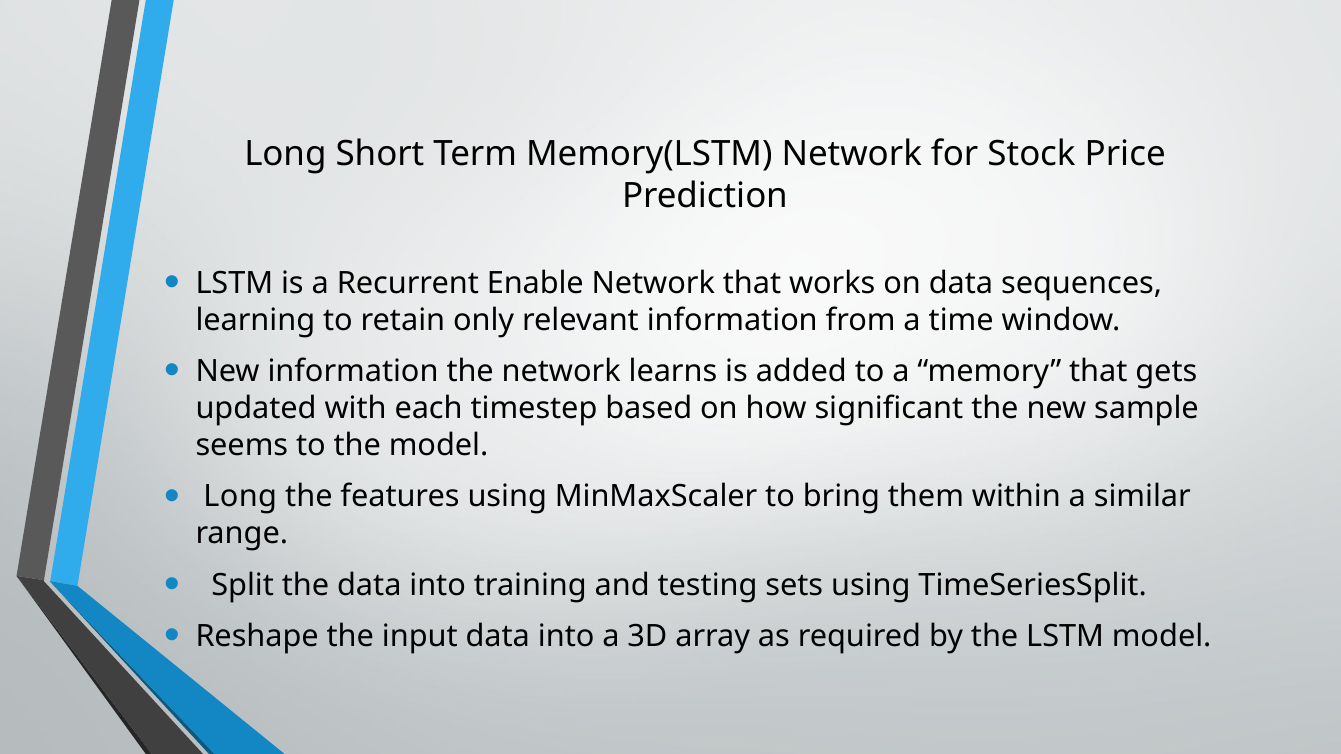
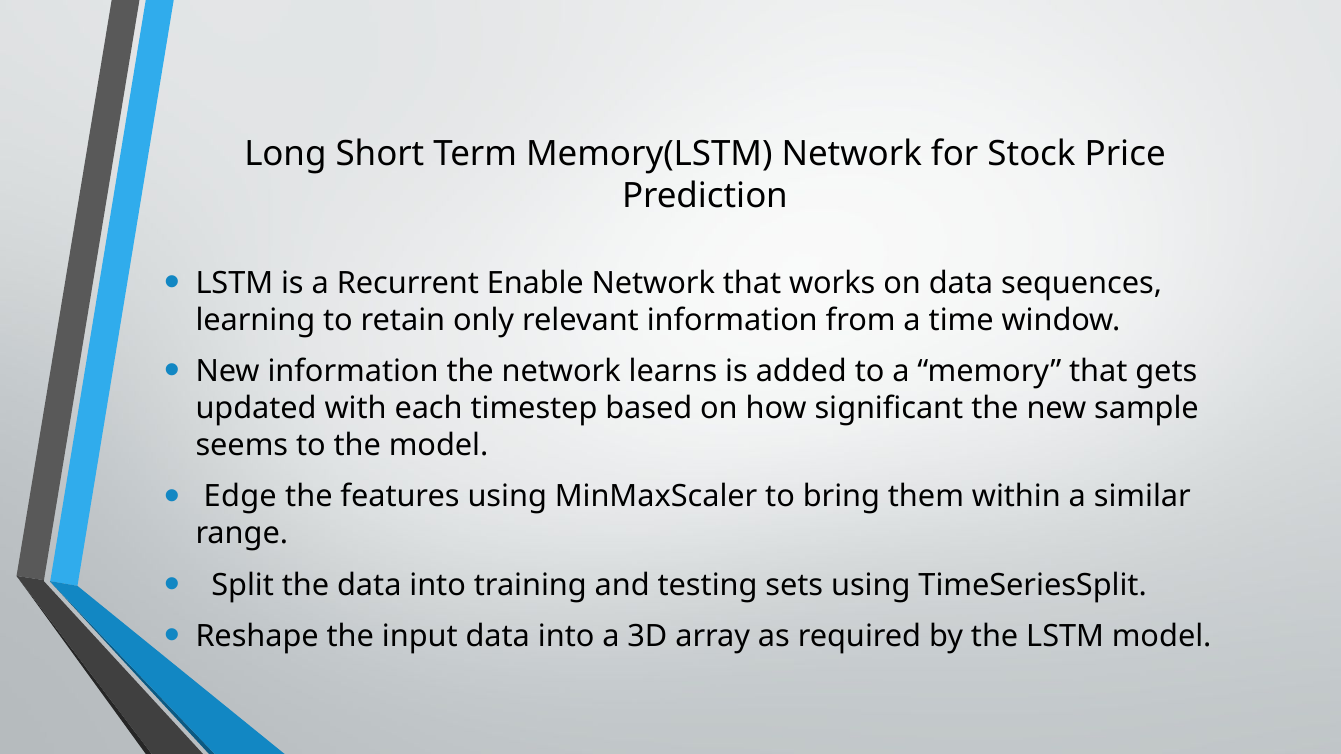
Long at (240, 497): Long -> Edge
